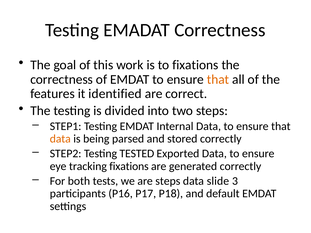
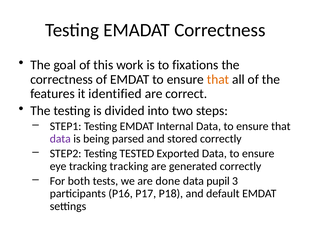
data at (60, 139) colour: orange -> purple
tracking fixations: fixations -> tracking
are steps: steps -> done
slide: slide -> pupil
